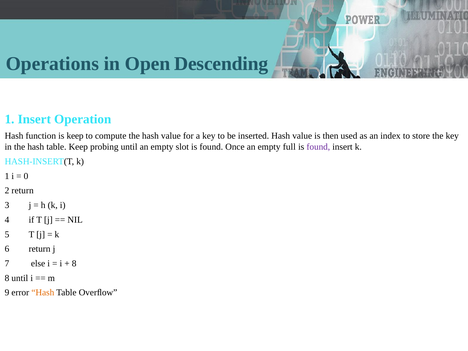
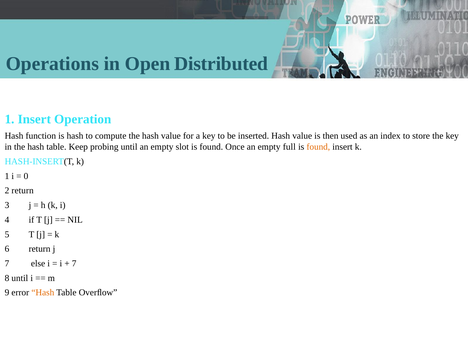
Descending: Descending -> Distributed
is keep: keep -> hash
found at (318, 147) colour: purple -> orange
8 at (74, 263): 8 -> 7
